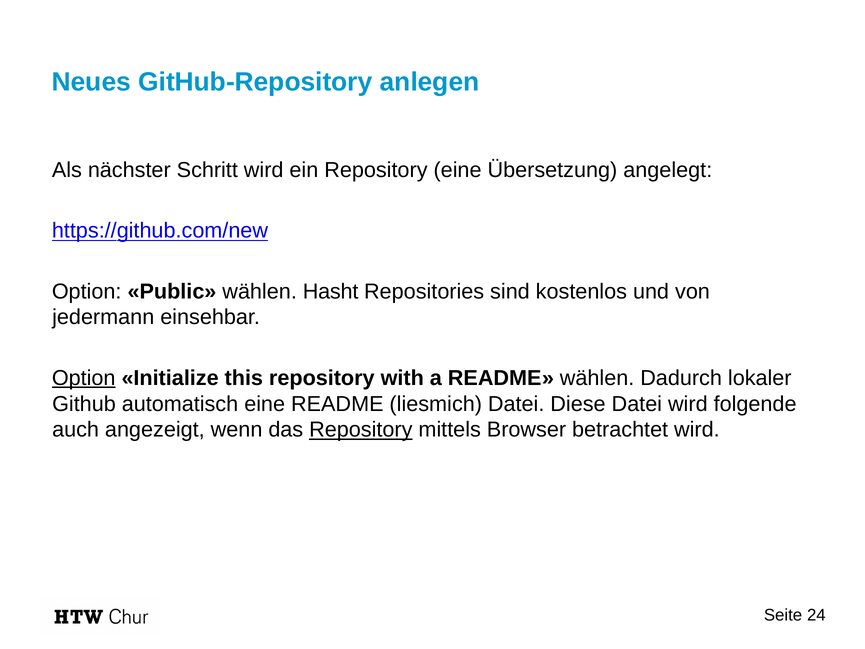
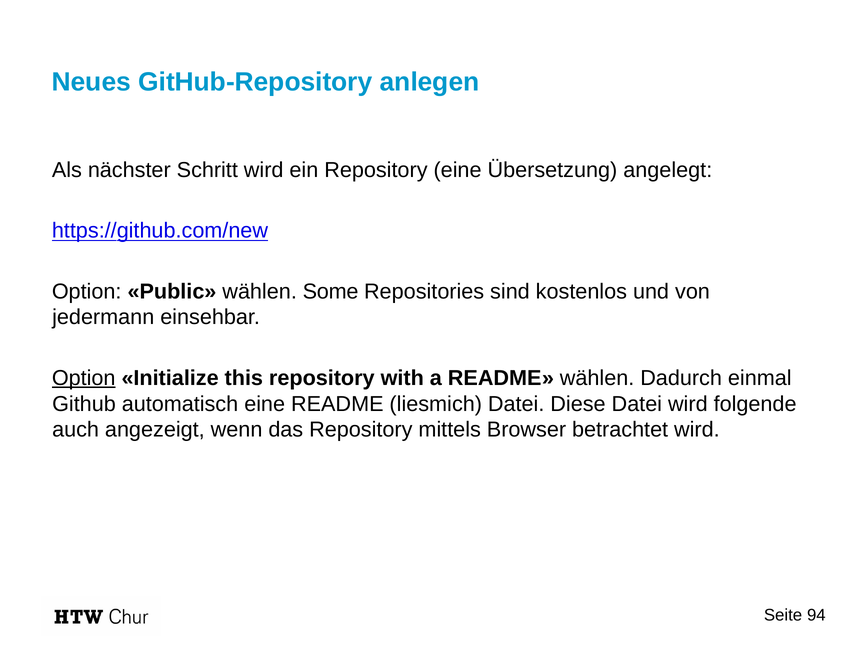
Hasht: Hasht -> Some
lokaler: lokaler -> einmal
Repository at (361, 430) underline: present -> none
24: 24 -> 94
